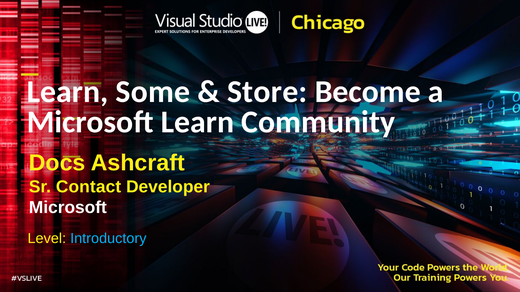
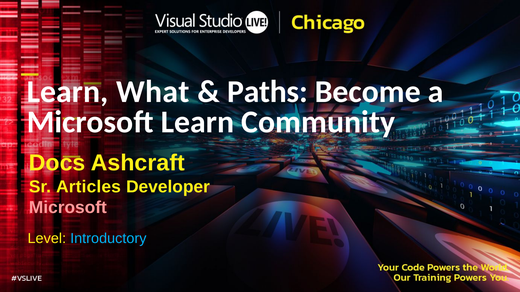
Some: Some -> What
Store: Store -> Paths
Contact: Contact -> Articles
Microsoft at (68, 208) colour: white -> pink
